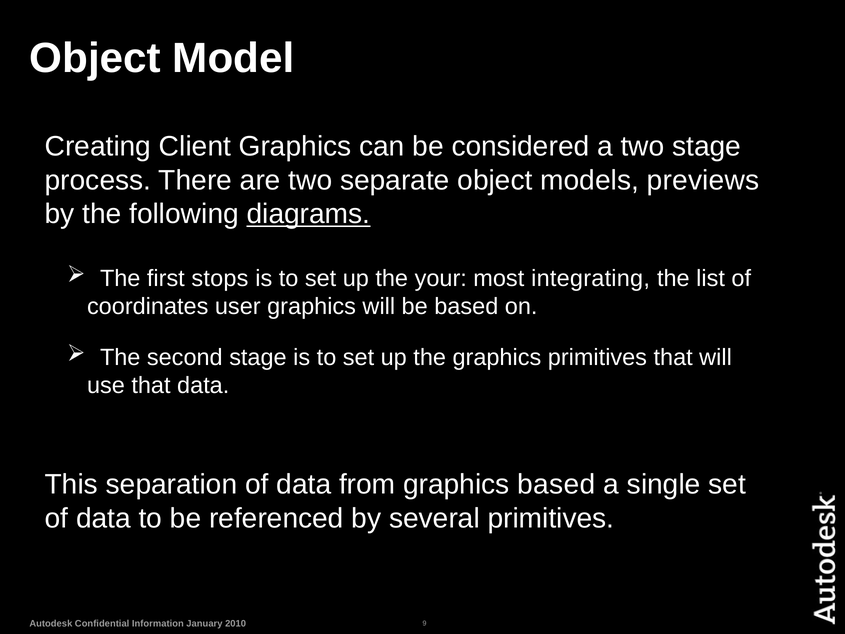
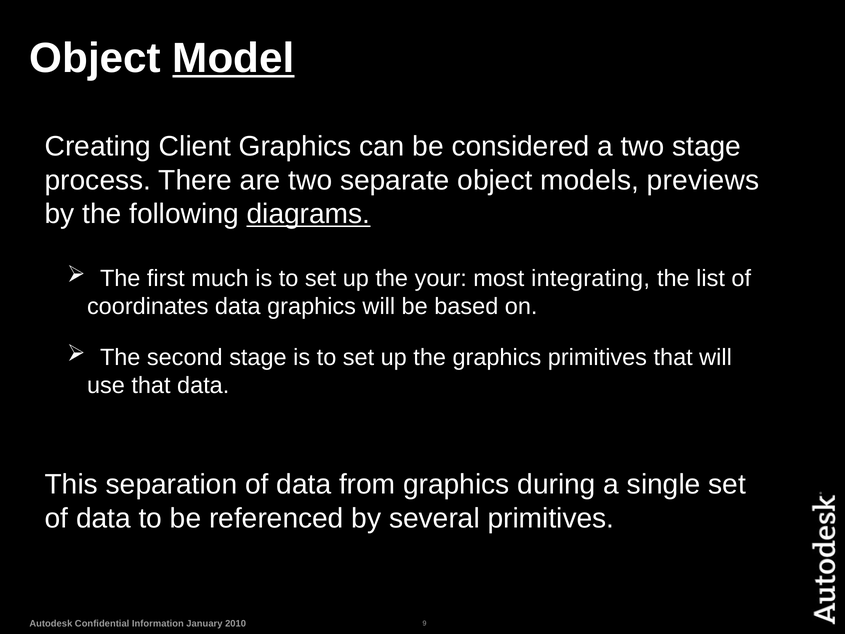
Model underline: none -> present
stops: stops -> much
coordinates user: user -> data
graphics based: based -> during
